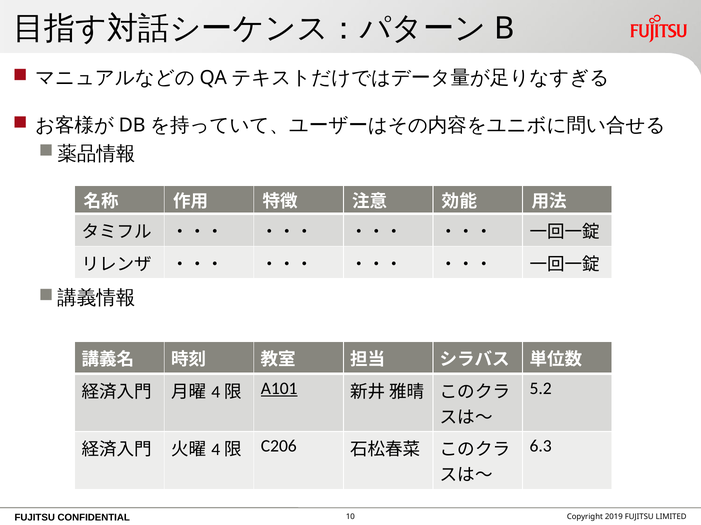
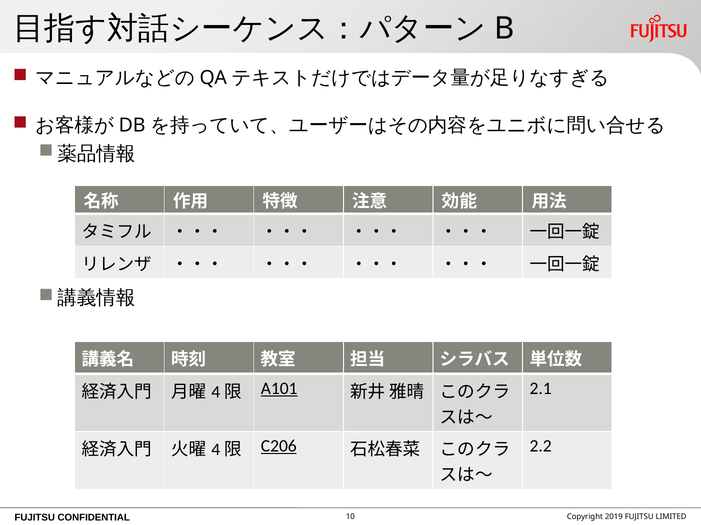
5.2: 5.2 -> 2.1
6.3: 6.3 -> 2.2
C206 underline: none -> present
